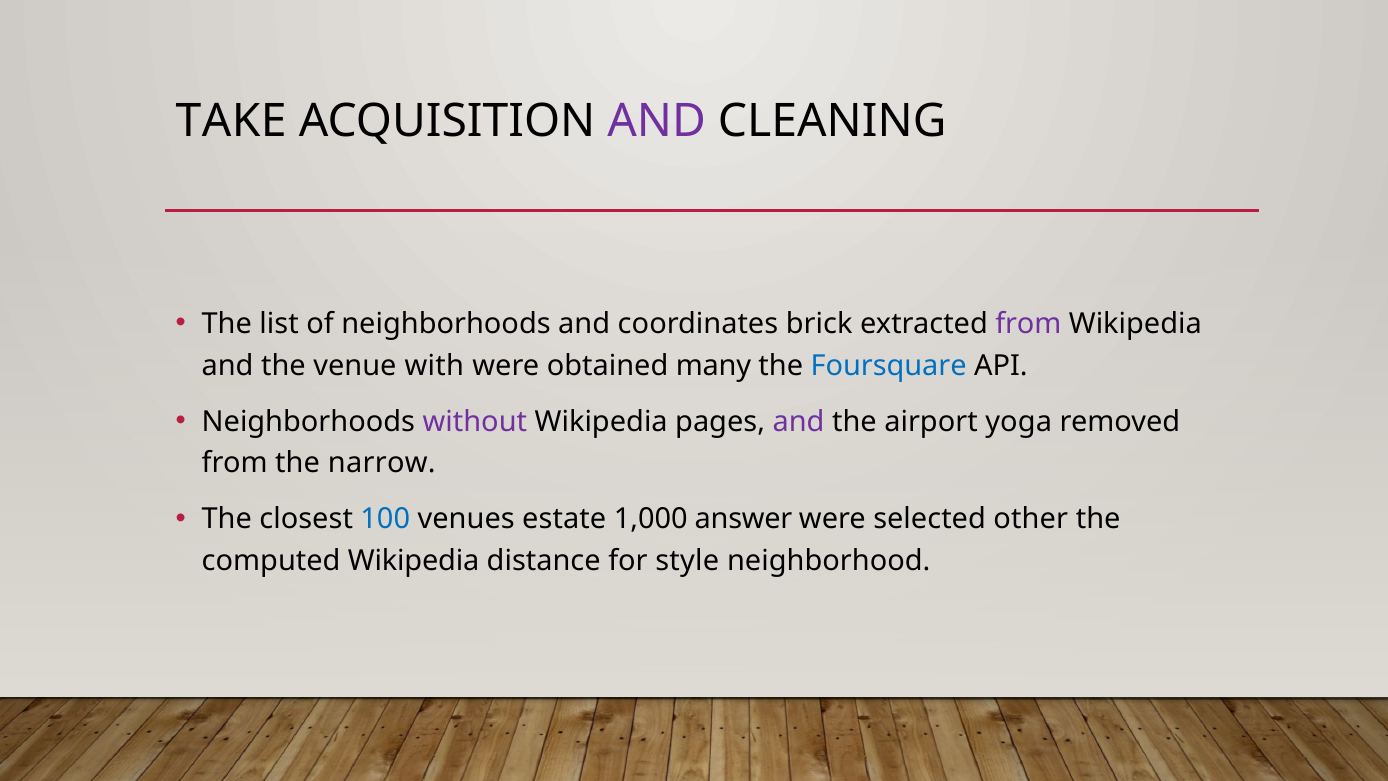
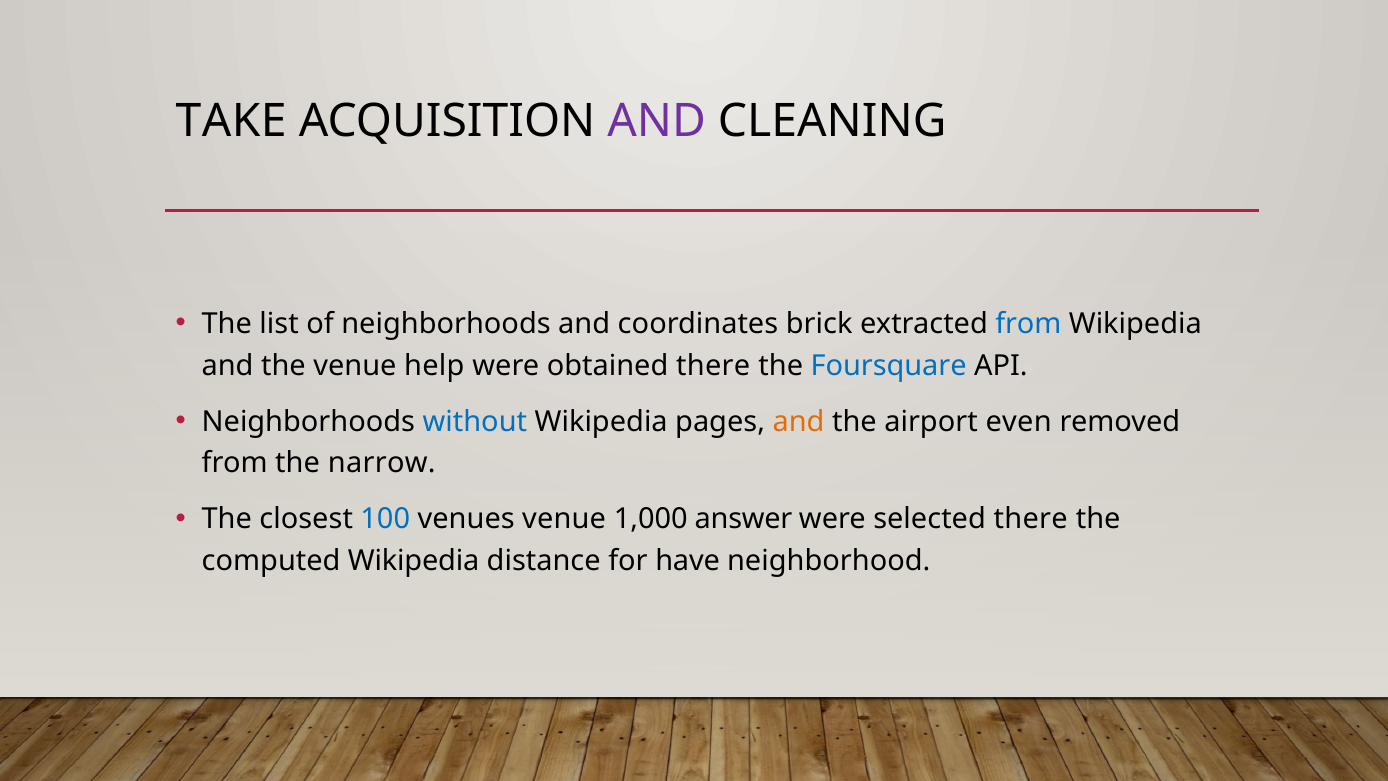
from at (1028, 324) colour: purple -> blue
with: with -> help
obtained many: many -> there
without colour: purple -> blue
and at (799, 421) colour: purple -> orange
yoga: yoga -> even
venues estate: estate -> venue
selected other: other -> there
style: style -> have
